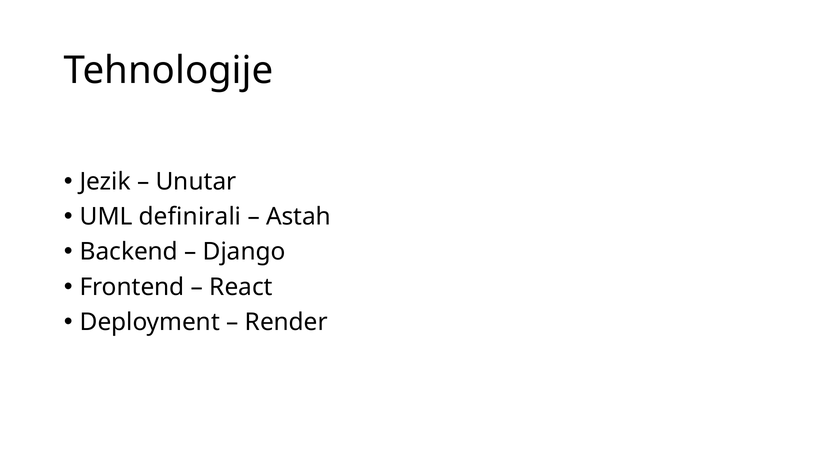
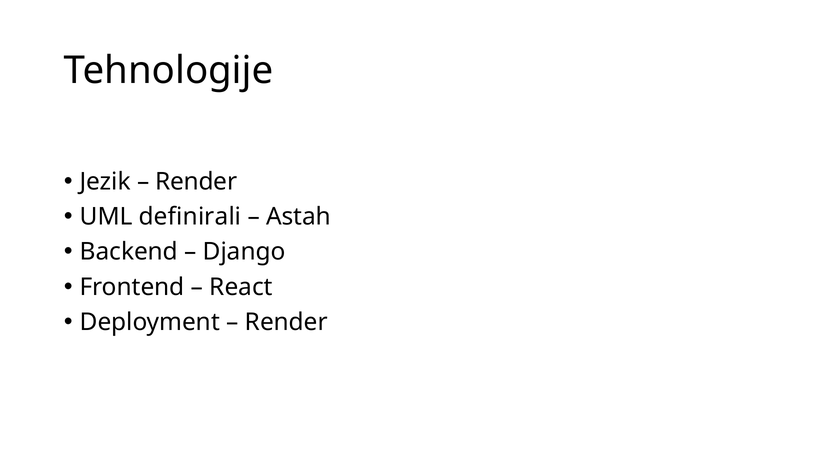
Unutar at (196, 182): Unutar -> Render
